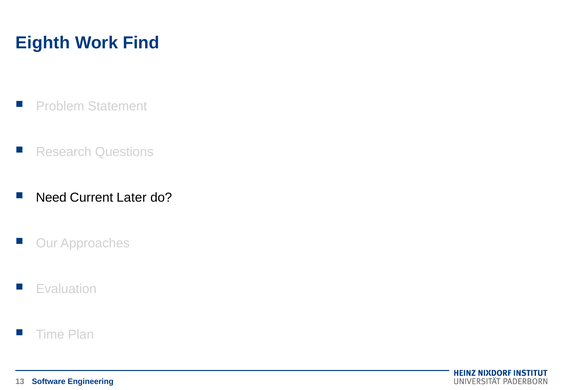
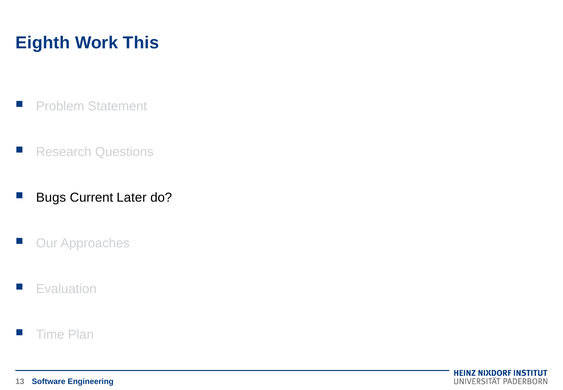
Find: Find -> This
Need: Need -> Bugs
